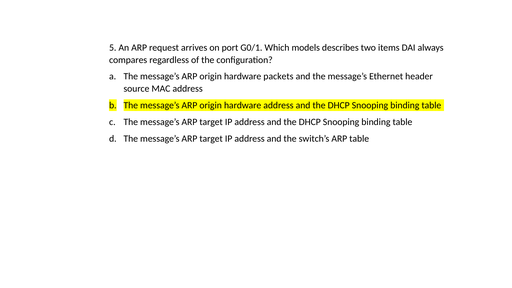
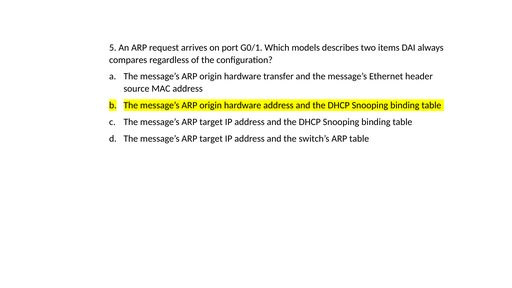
packets: packets -> transfer
